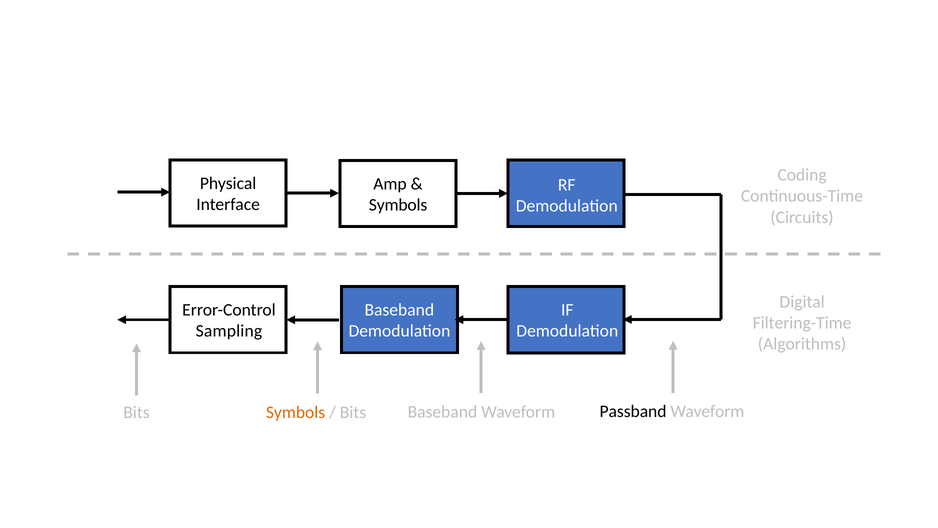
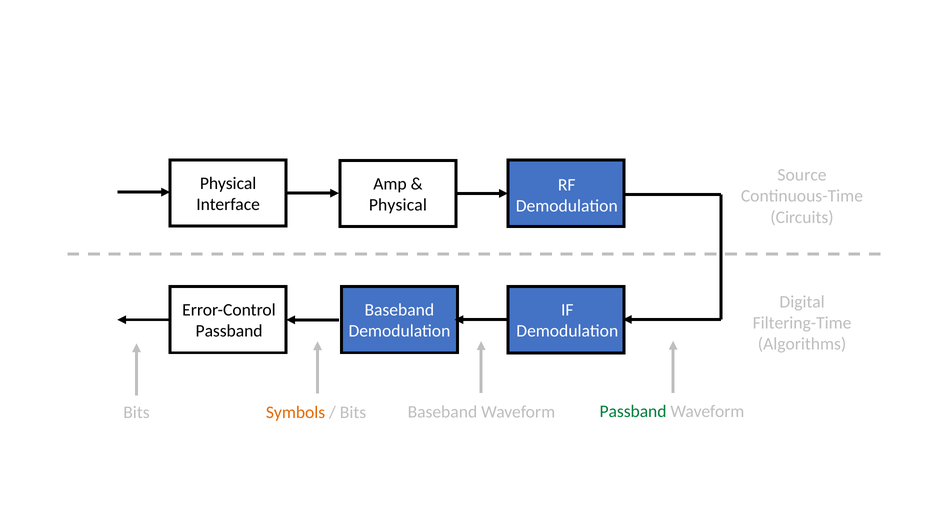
Coding: Coding -> Source
Symbols at (398, 205): Symbols -> Physical
Sampling at (229, 331): Sampling -> Passband
Passband at (633, 411) colour: black -> green
